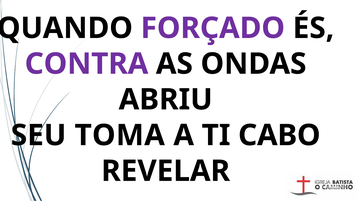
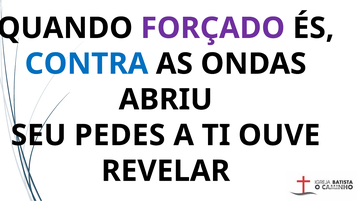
CONTRA colour: purple -> blue
TOMA: TOMA -> PEDES
CABO: CABO -> OUVE
